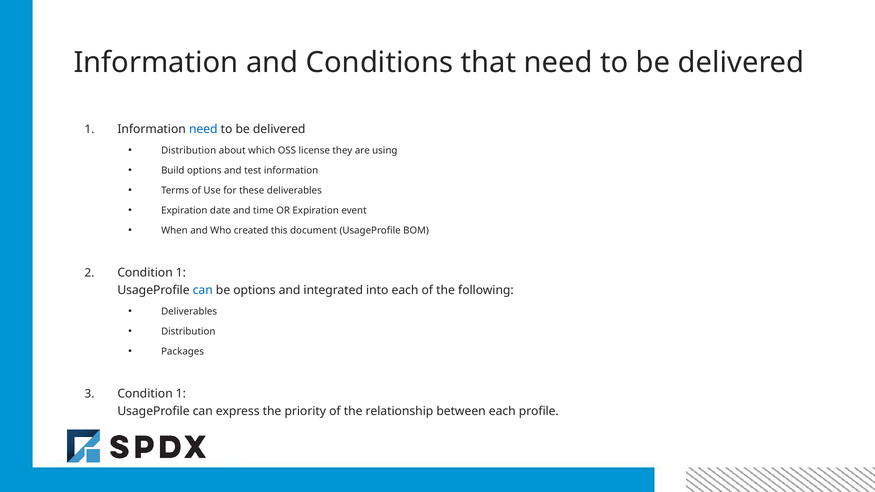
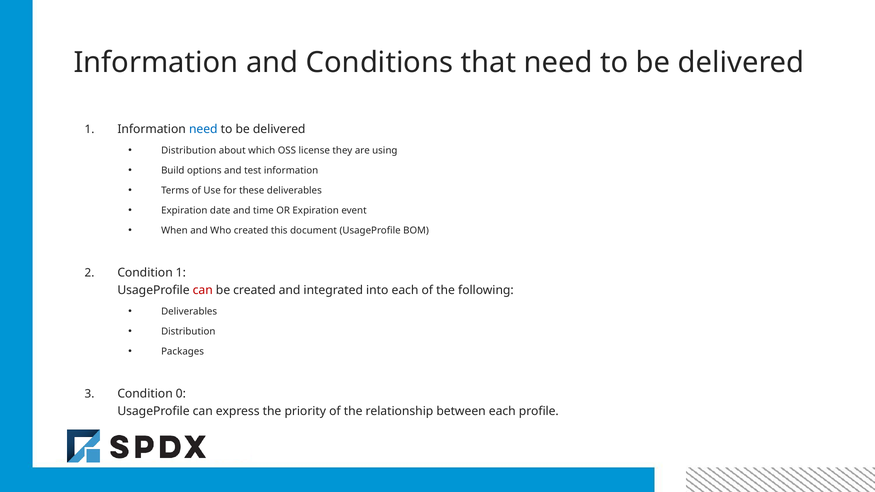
can at (203, 290) colour: blue -> red
be options: options -> created
1 at (181, 394): 1 -> 0
